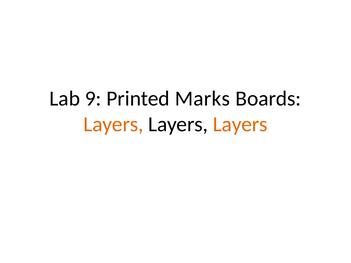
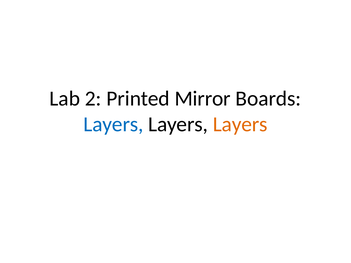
9: 9 -> 2
Marks: Marks -> Mirror
Layers at (113, 124) colour: orange -> blue
